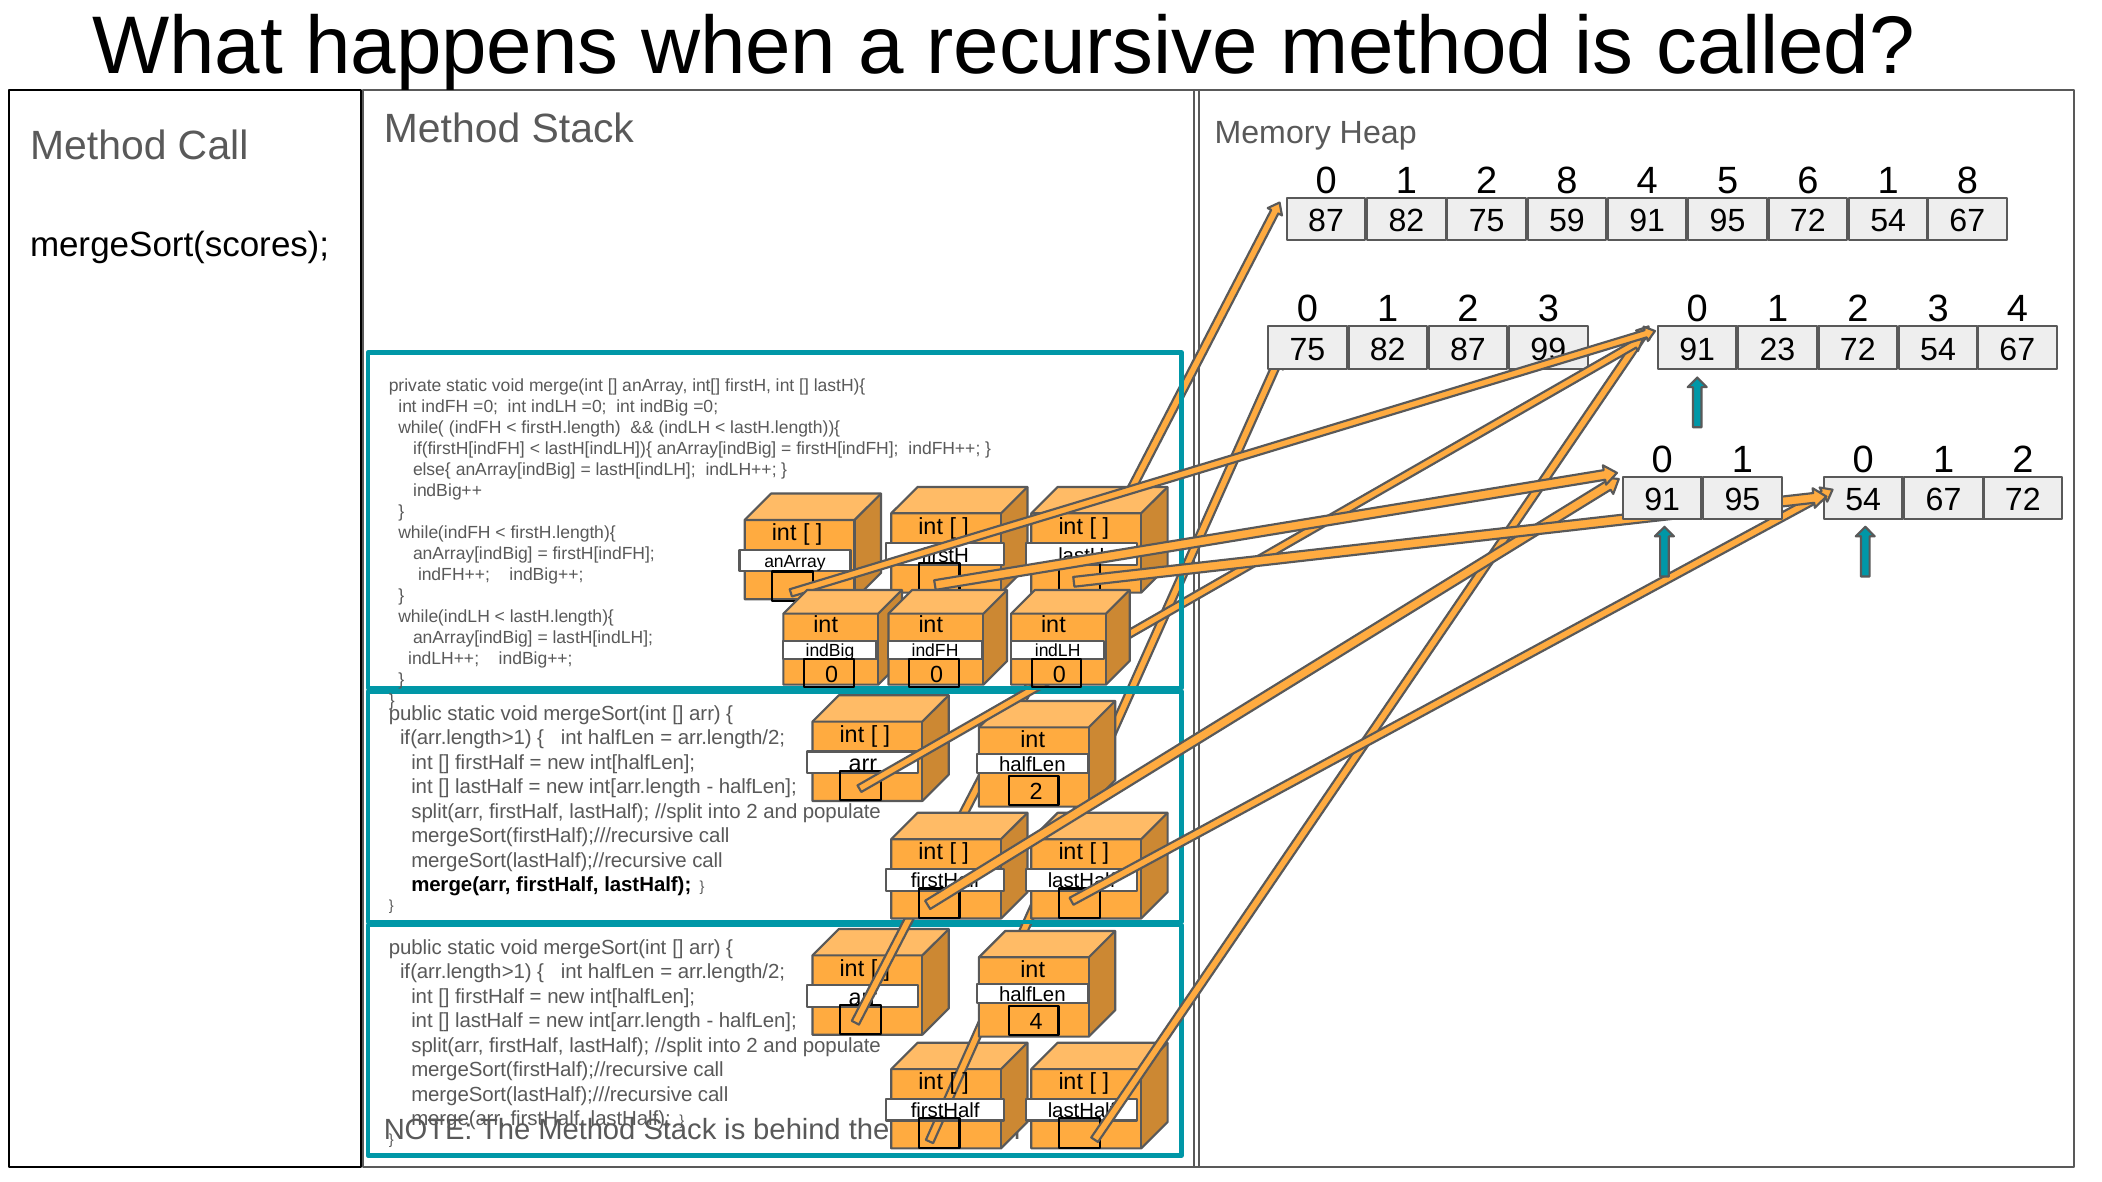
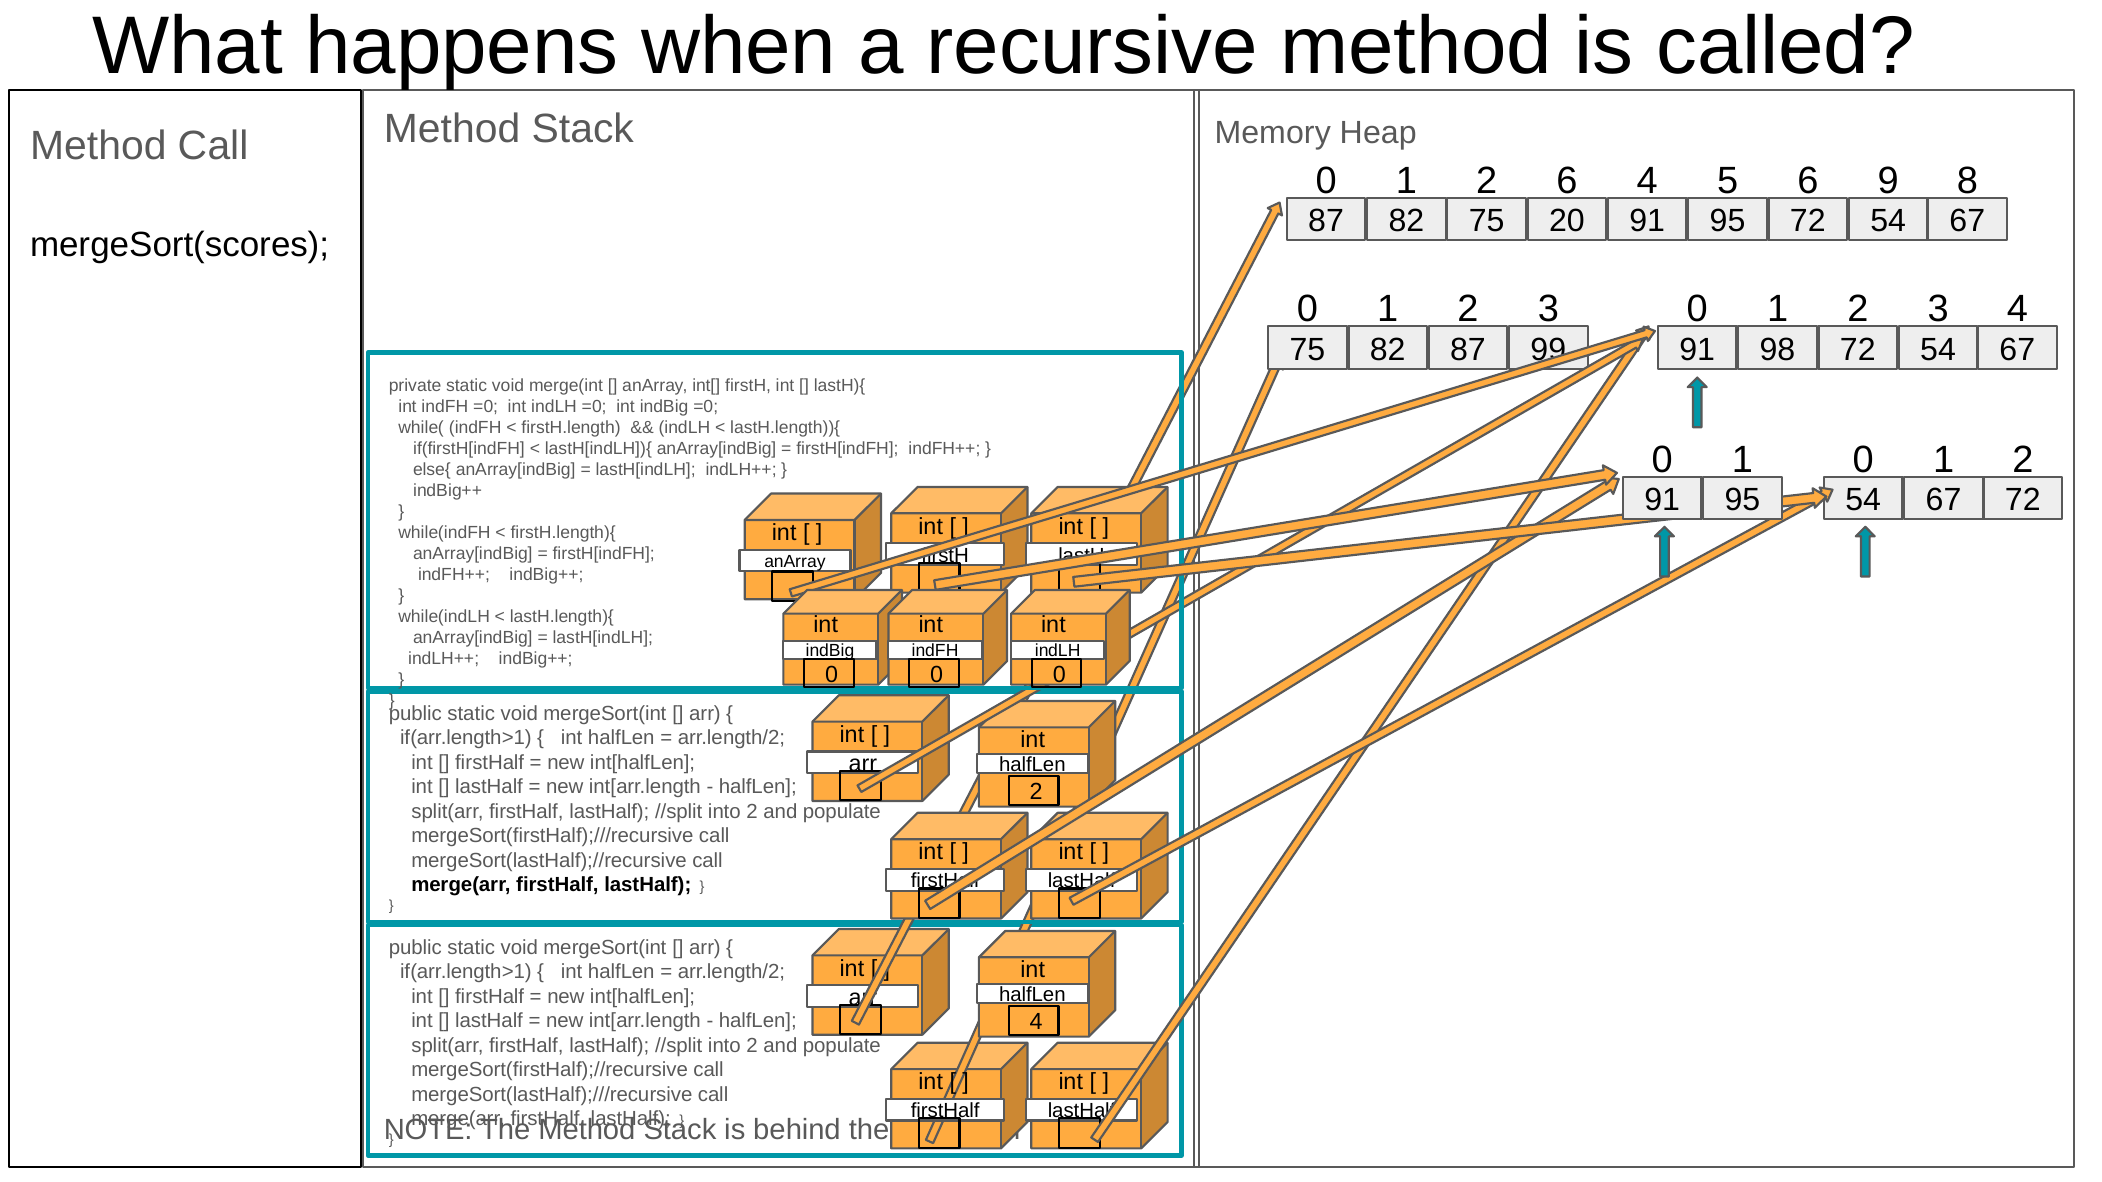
2 8: 8 -> 6
6 1: 1 -> 9
59: 59 -> 20
23: 23 -> 98
